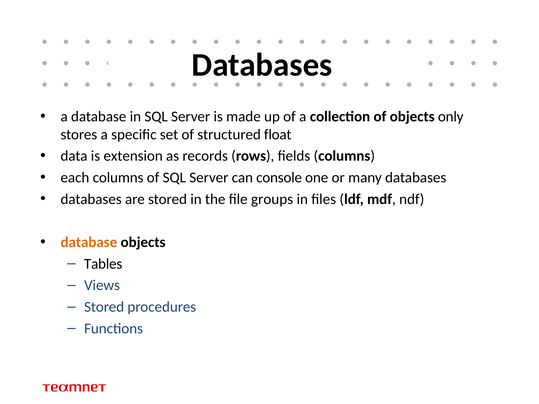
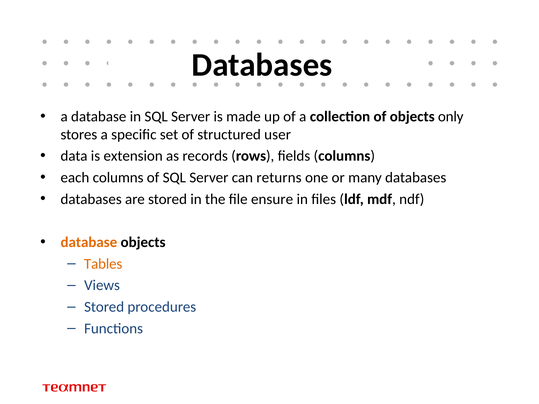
float: float -> user
console: console -> returns
groups: groups -> ensure
Tables colour: black -> orange
